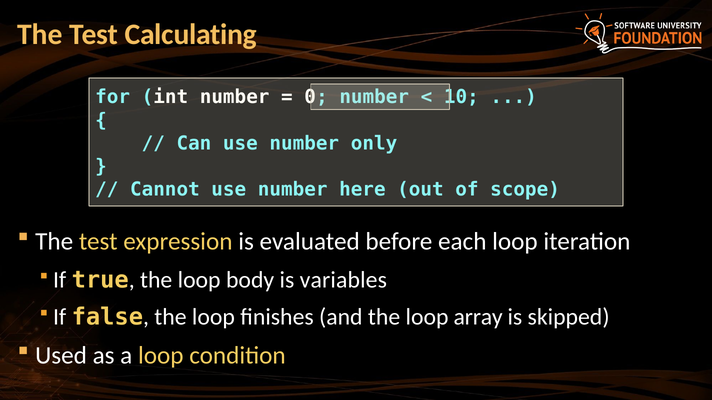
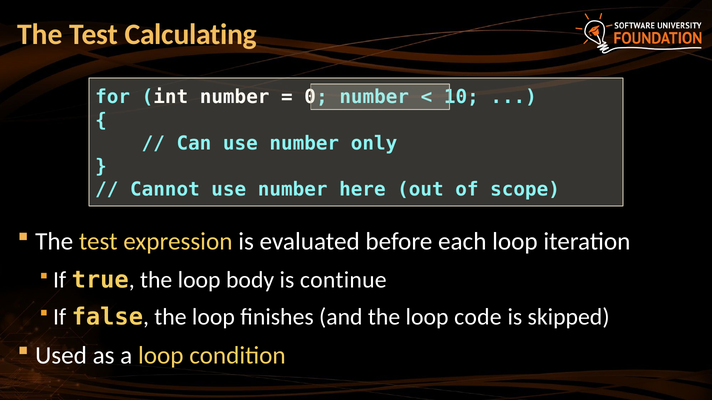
variables: variables -> continue
array: array -> code
